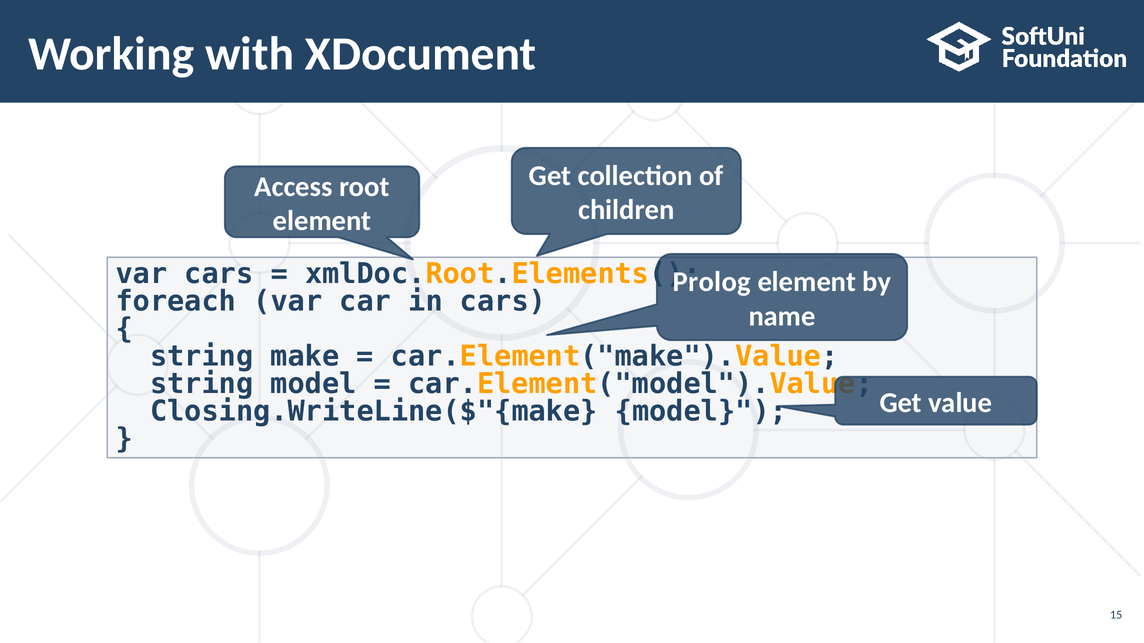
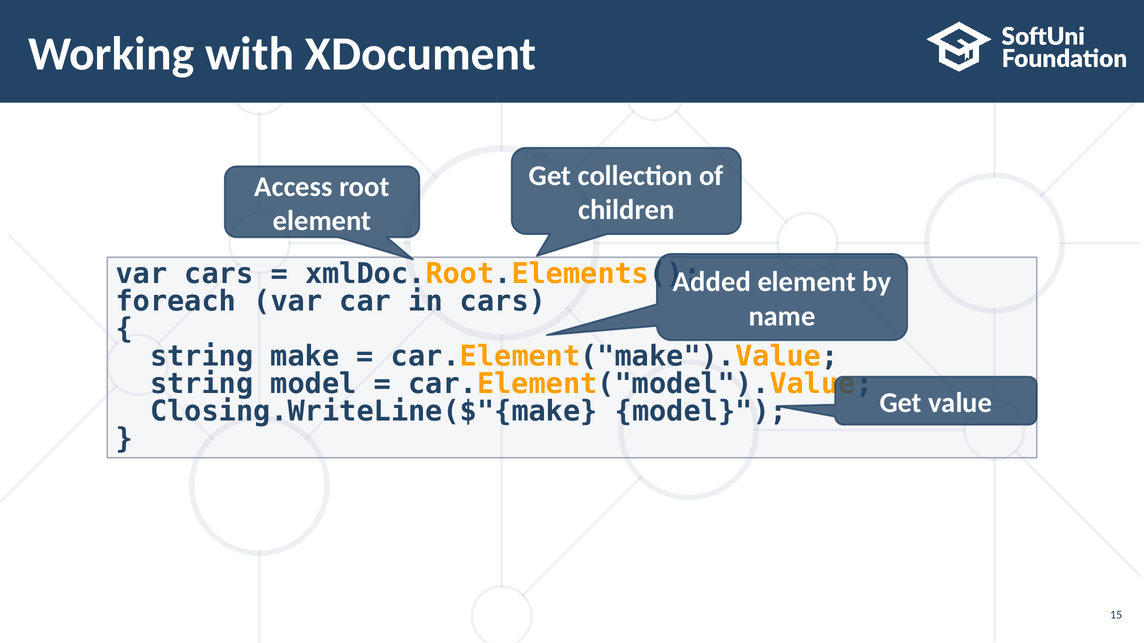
Prolog: Prolog -> Added
